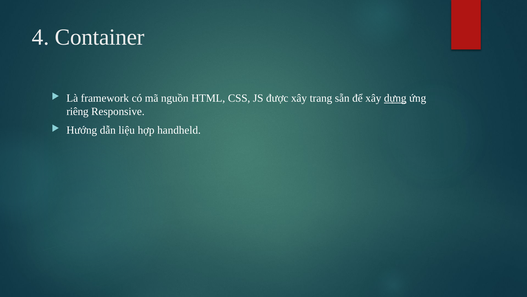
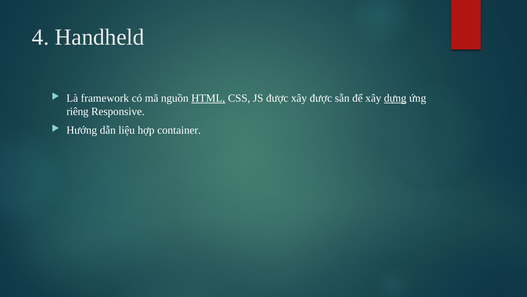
Container: Container -> Handheld
HTML underline: none -> present
xây trang: trang -> được
handheld: handheld -> container
